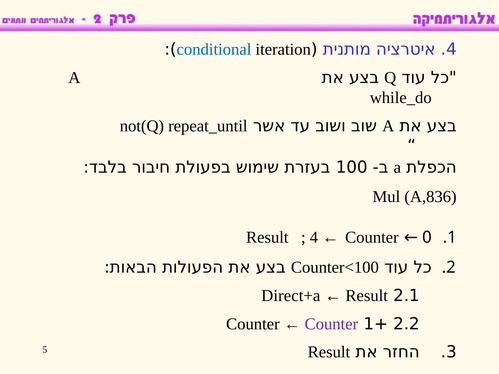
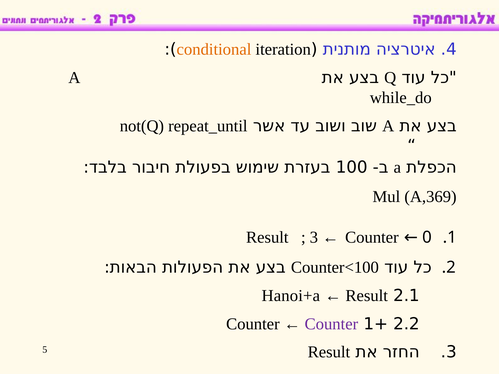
conditional colour: blue -> orange
A,836: A,836 -> A,369
4 at (314, 238): 4 -> 3
Direct+a: Direct+a -> Hanoi+a
